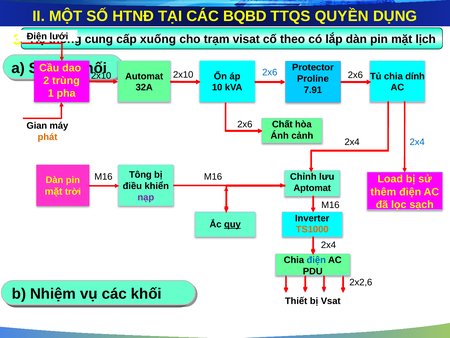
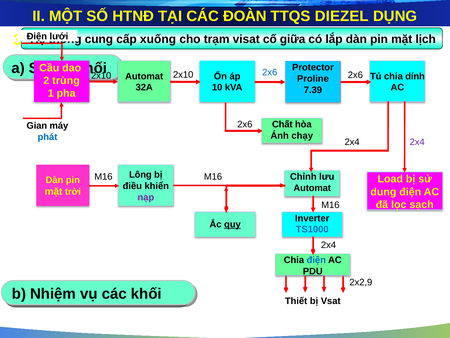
BQBD: BQBD -> ĐOÀN
QUYỀN: QUYỀN -> DIEZEL
theo: theo -> giữa
7.91: 7.91 -> 7.39
cảnh: cảnh -> chạy
phát colour: orange -> blue
2x4 at (417, 142) colour: blue -> purple
Tông: Tông -> Lông
Aptomat at (312, 188): Aptomat -> Automat
thêm: thêm -> dung
TS1000 colour: orange -> blue
PDU underline: none -> present
2x2,6: 2x2,6 -> 2x2,9
